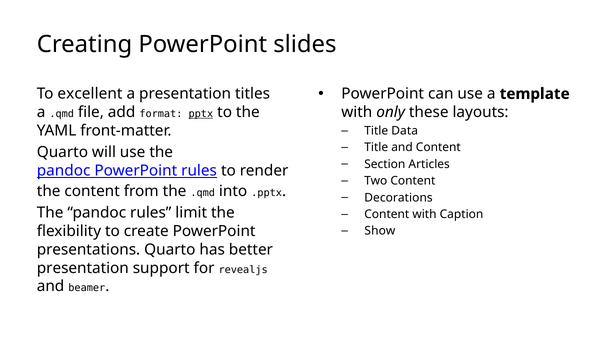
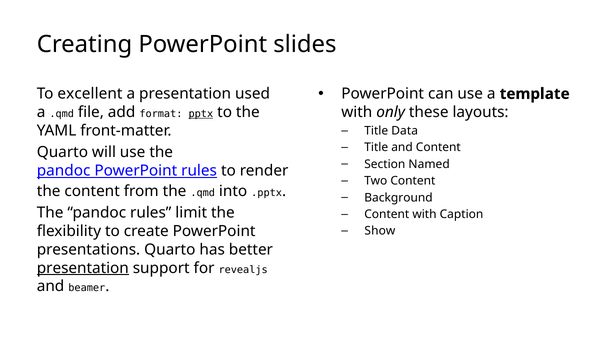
titles: titles -> used
Articles: Articles -> Named
Decorations: Decorations -> Background
presentation at (83, 268) underline: none -> present
